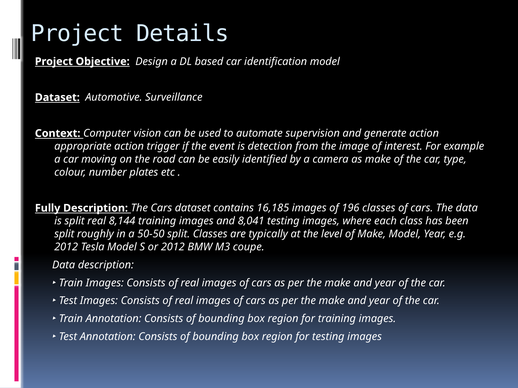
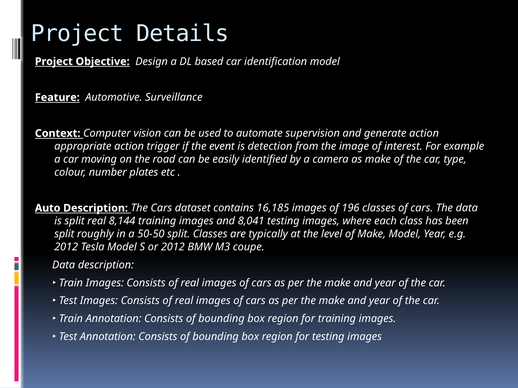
Dataset at (57, 98): Dataset -> Feature
Fully: Fully -> Auto
